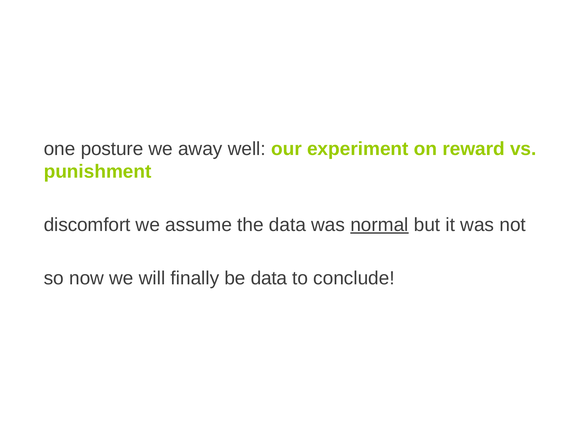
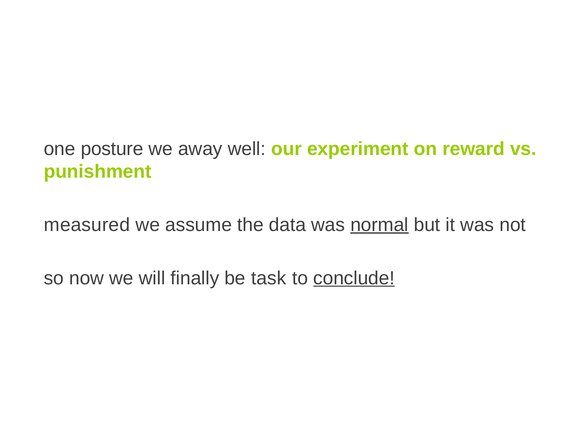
discomfort: discomfort -> measured
be data: data -> task
conclude underline: none -> present
